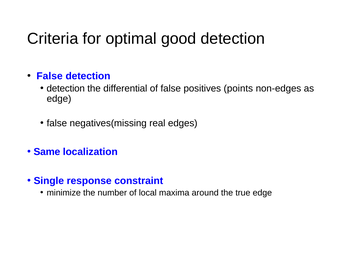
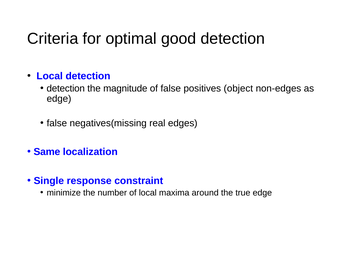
False at (50, 76): False -> Local
differential: differential -> magnitude
points: points -> object
